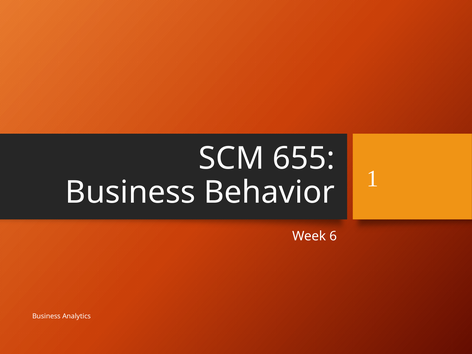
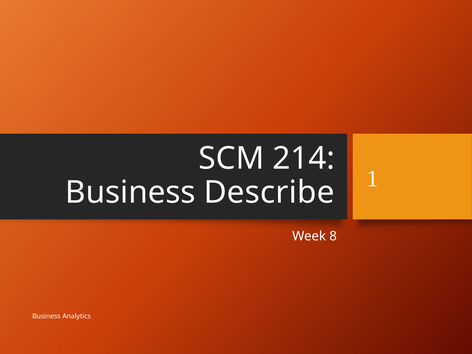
655: 655 -> 214
Behavior: Behavior -> Describe
6: 6 -> 8
